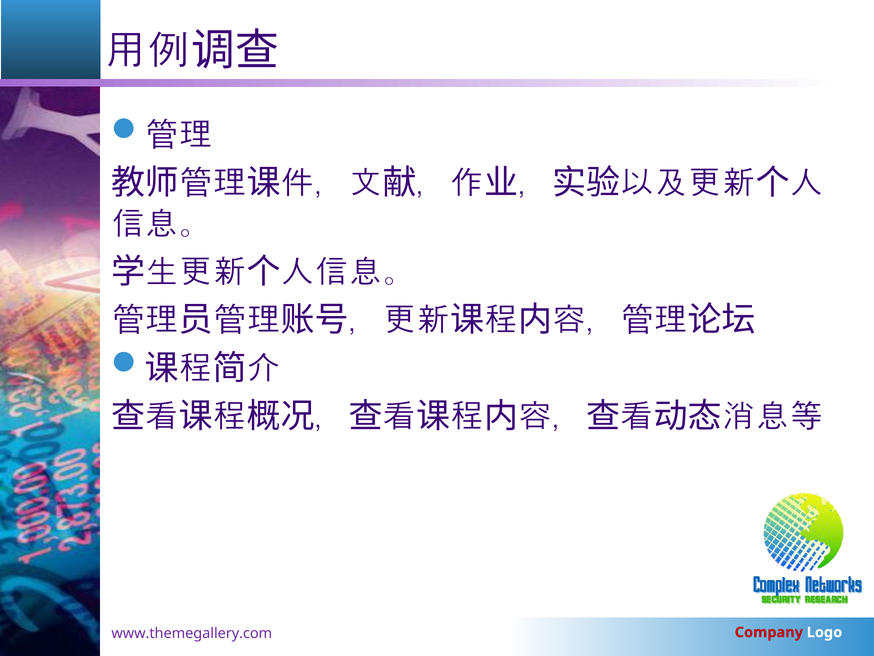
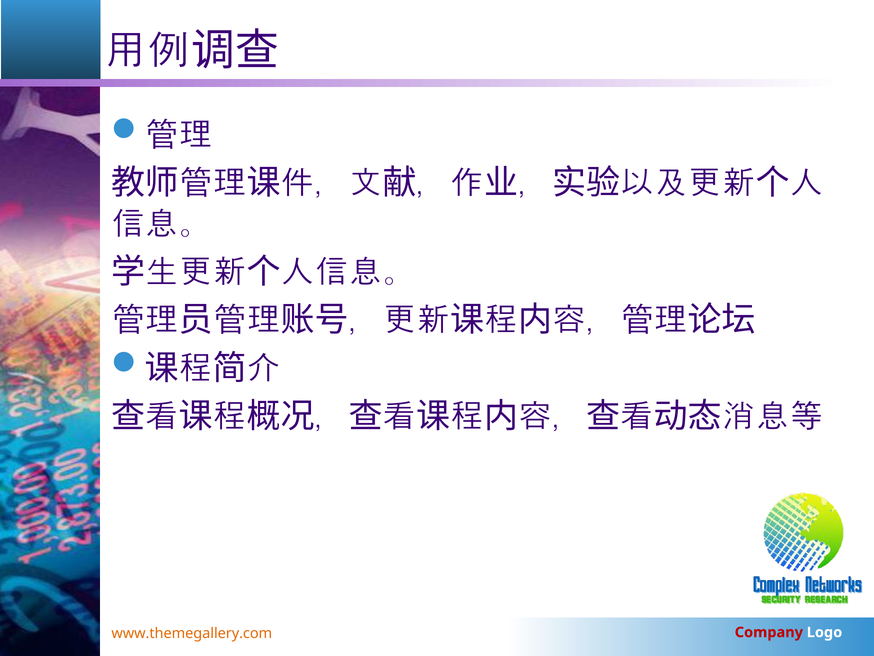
www.themegallery.com colour: purple -> orange
